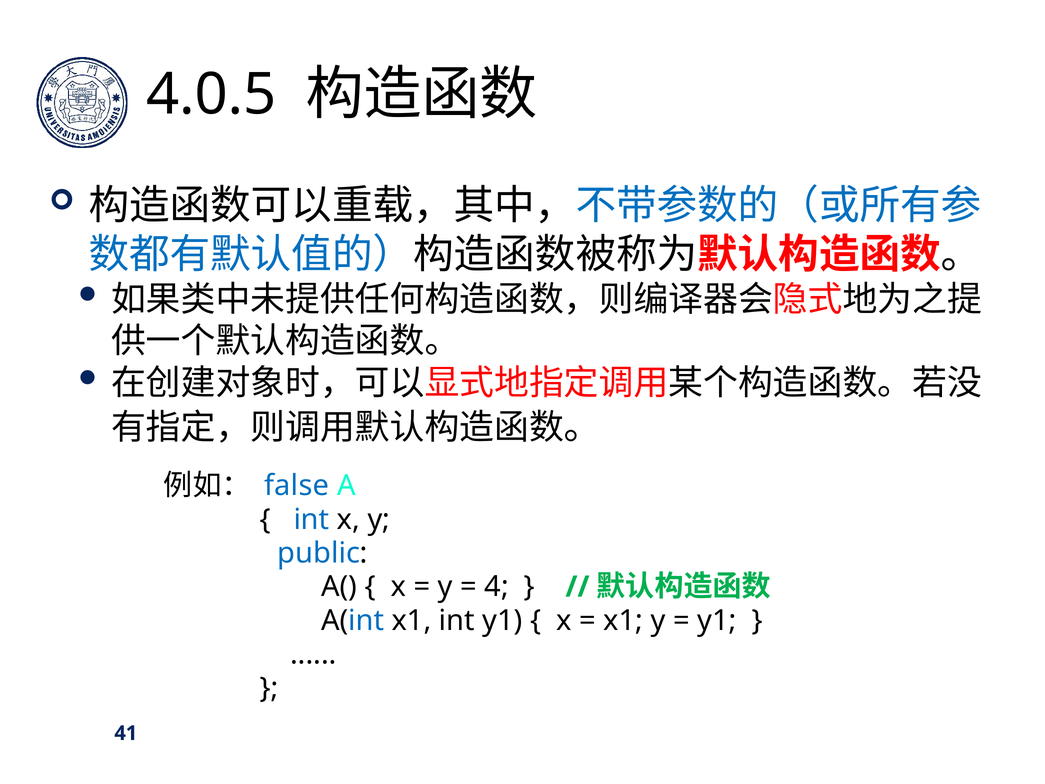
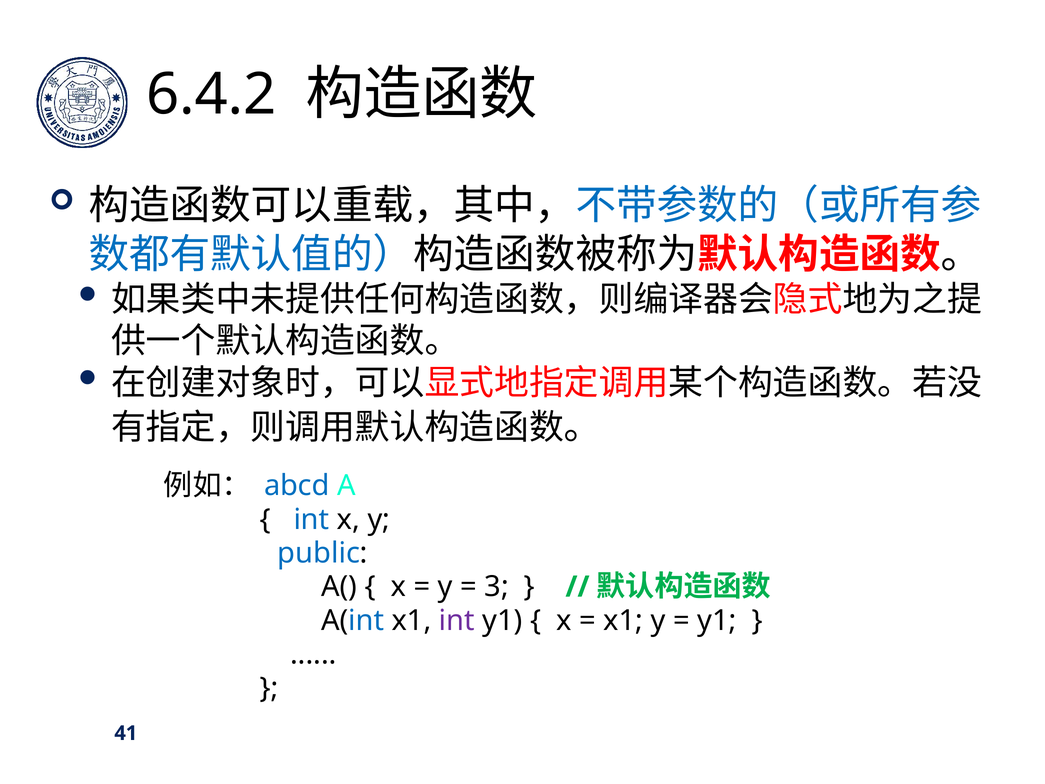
4.0.5: 4.0.5 -> 6.4.2
false: false -> abcd
4: 4 -> 3
int at (457, 620) colour: black -> purple
